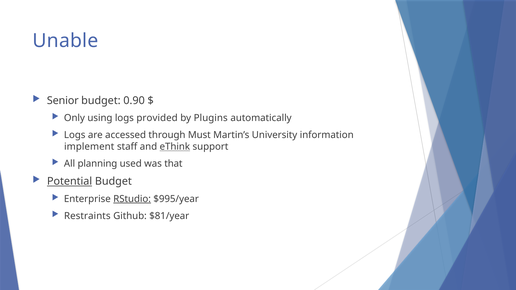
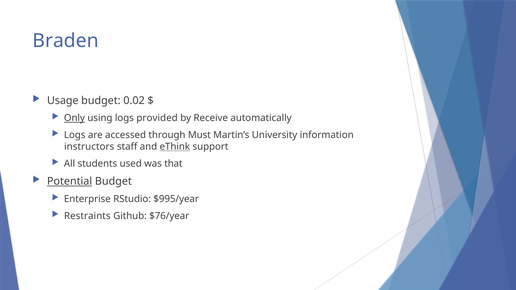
Unable: Unable -> Braden
Senior: Senior -> Usage
0.90: 0.90 -> 0.02
Only underline: none -> present
Plugins: Plugins -> Receive
implement: implement -> instructors
planning: planning -> students
RStudio underline: present -> none
$81/year: $81/year -> $76/year
